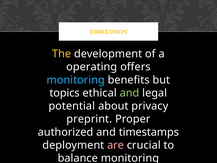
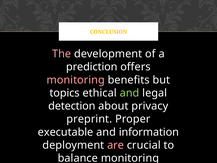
The colour: yellow -> pink
operating: operating -> prediction
monitoring at (76, 80) colour: light blue -> pink
potential: potential -> detection
authorized: authorized -> executable
timestamps: timestamps -> information
